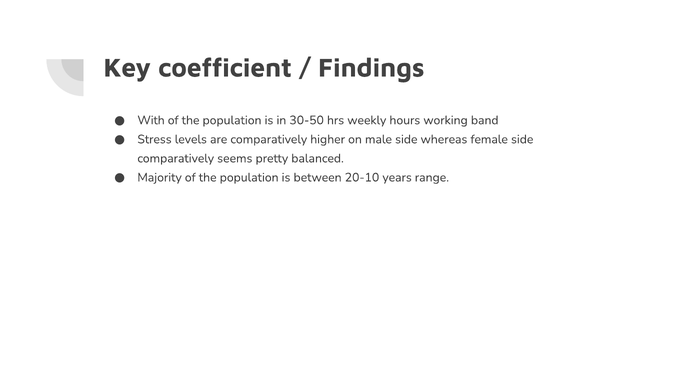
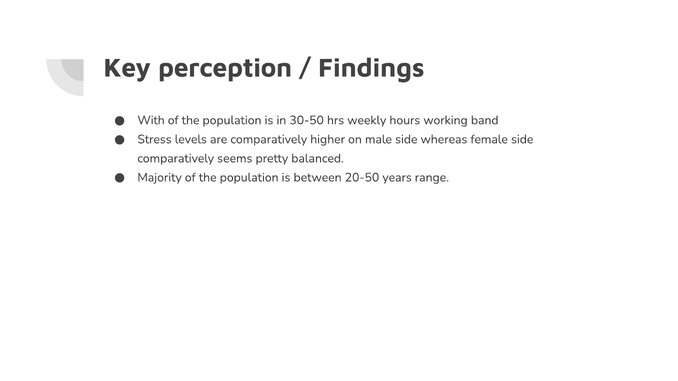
coefficient: coefficient -> perception
20-10: 20-10 -> 20-50
